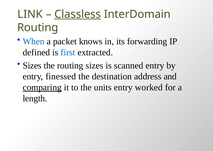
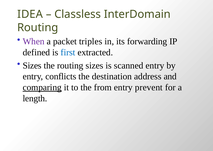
LINK: LINK -> IDEA
Classless underline: present -> none
When colour: blue -> purple
knows: knows -> triples
finessed: finessed -> conflicts
units: units -> from
worked: worked -> prevent
